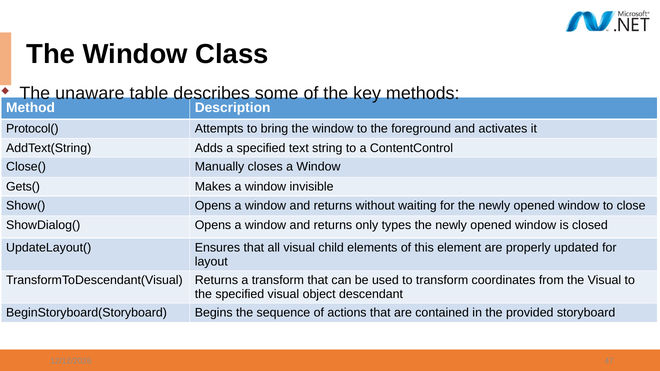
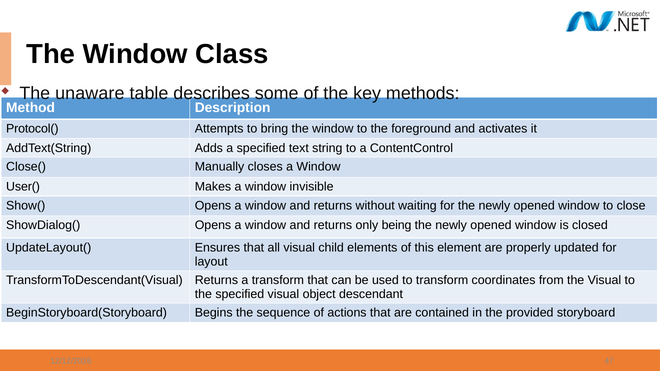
Gets(: Gets( -> User(
types: types -> being
